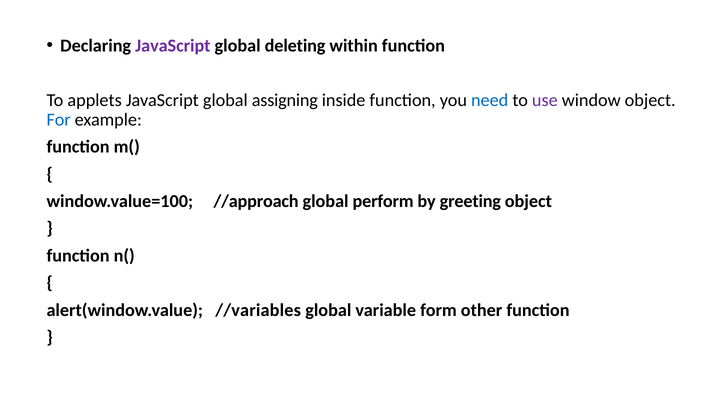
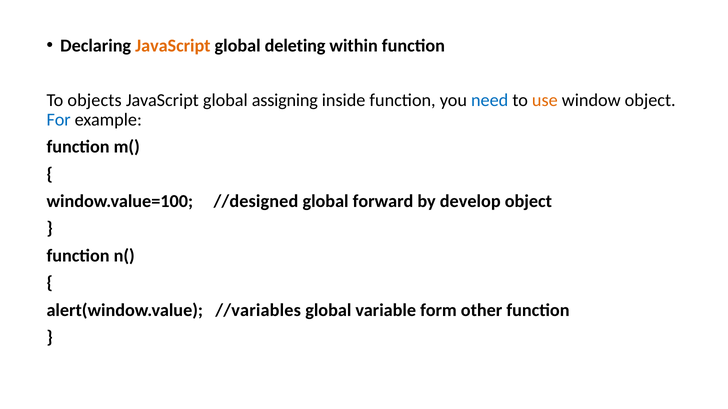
JavaScript at (173, 46) colour: purple -> orange
applets: applets -> objects
use colour: purple -> orange
//approach: //approach -> //designed
perform: perform -> forward
greeting: greeting -> develop
